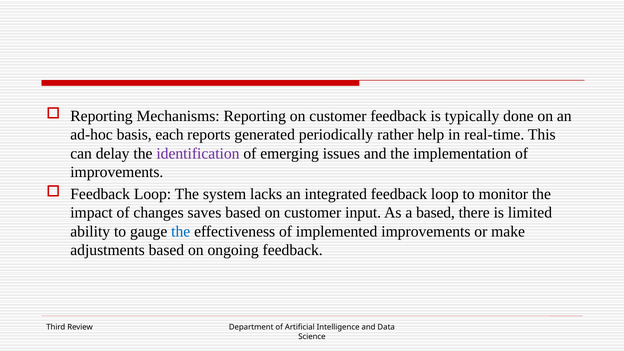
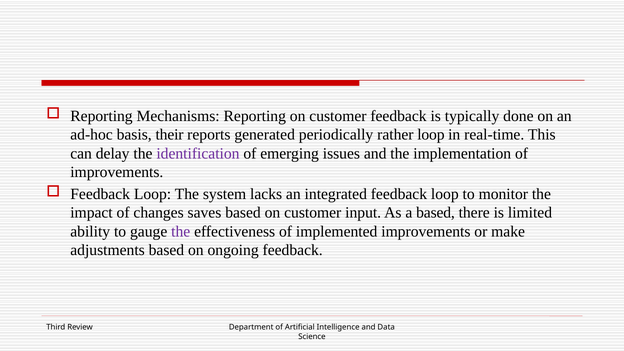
each: each -> their
rather help: help -> loop
the at (181, 231) colour: blue -> purple
